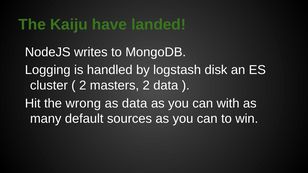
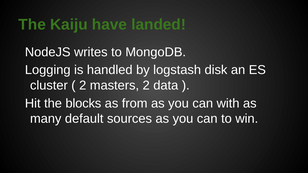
wrong: wrong -> blocks
as data: data -> from
